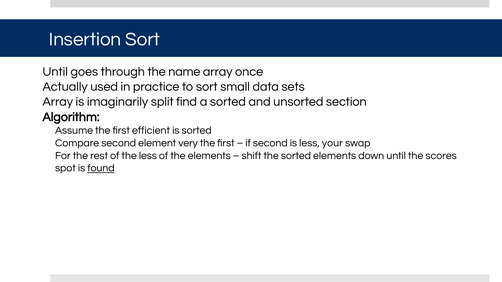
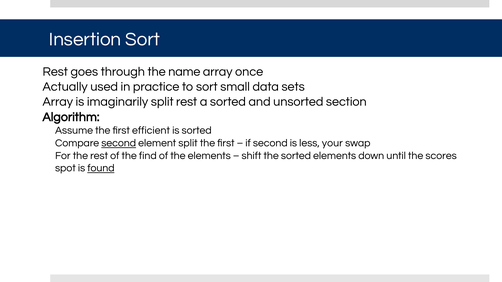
Until at (55, 72): Until -> Rest
split find: find -> rest
second at (119, 143) underline: none -> present
element very: very -> split
the less: less -> find
